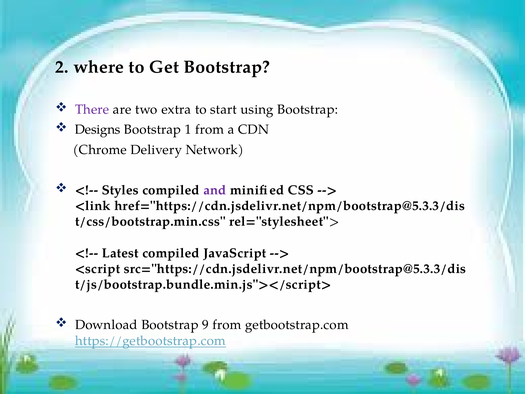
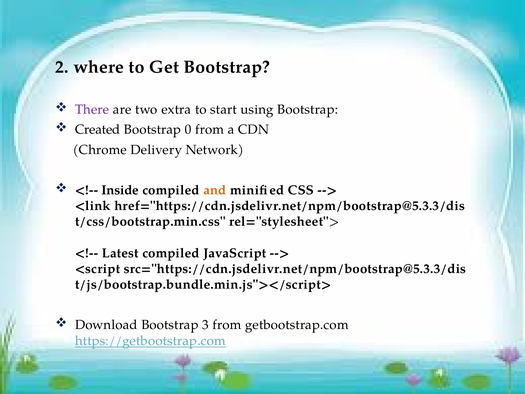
Designs: Designs -> Created
1: 1 -> 0
Styles: Styles -> Inside
and colour: purple -> orange
9: 9 -> 3
